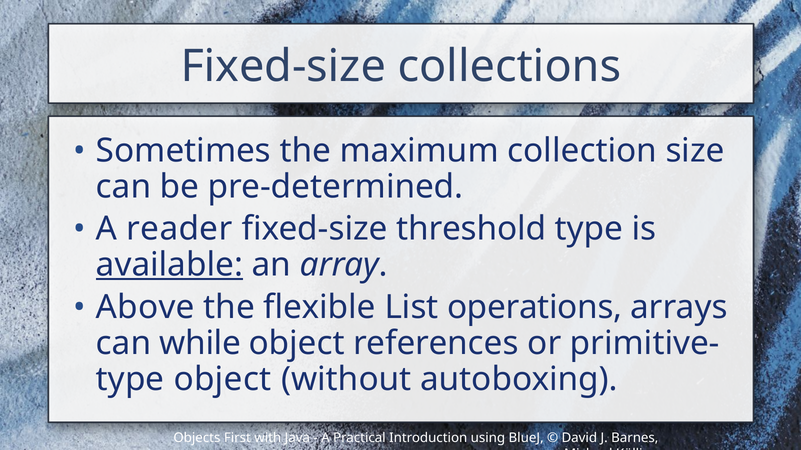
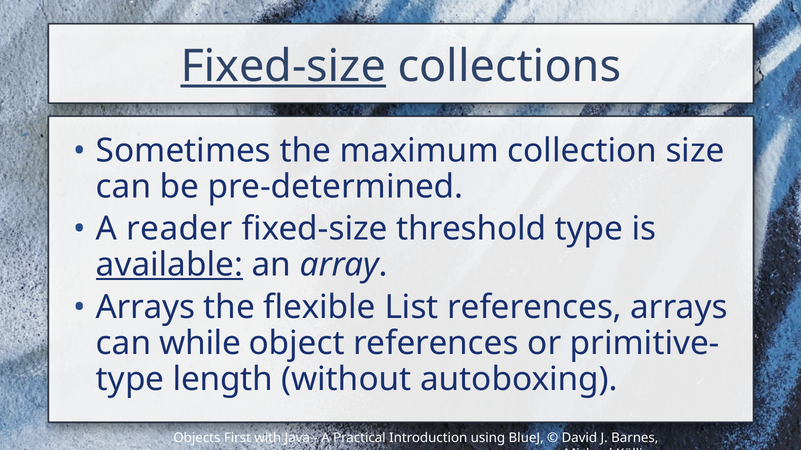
Fixed-size at (283, 67) underline: none -> present
Above at (145, 307): Above -> Arrays
List operations: operations -> references
type object: object -> length
